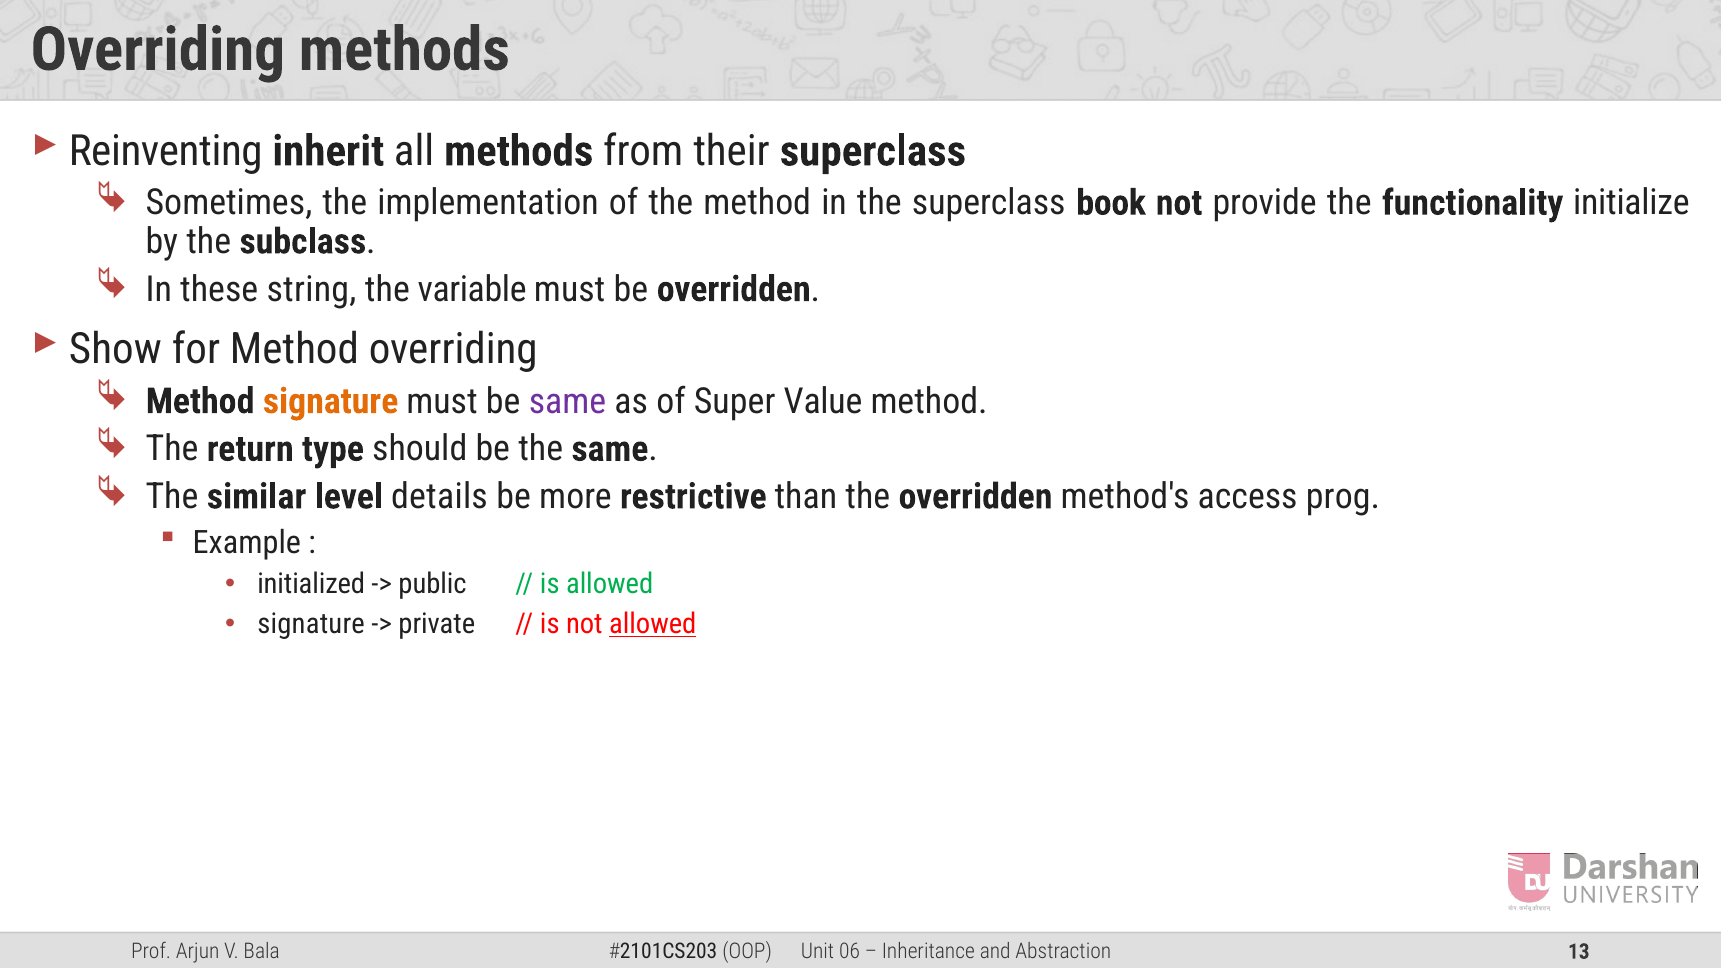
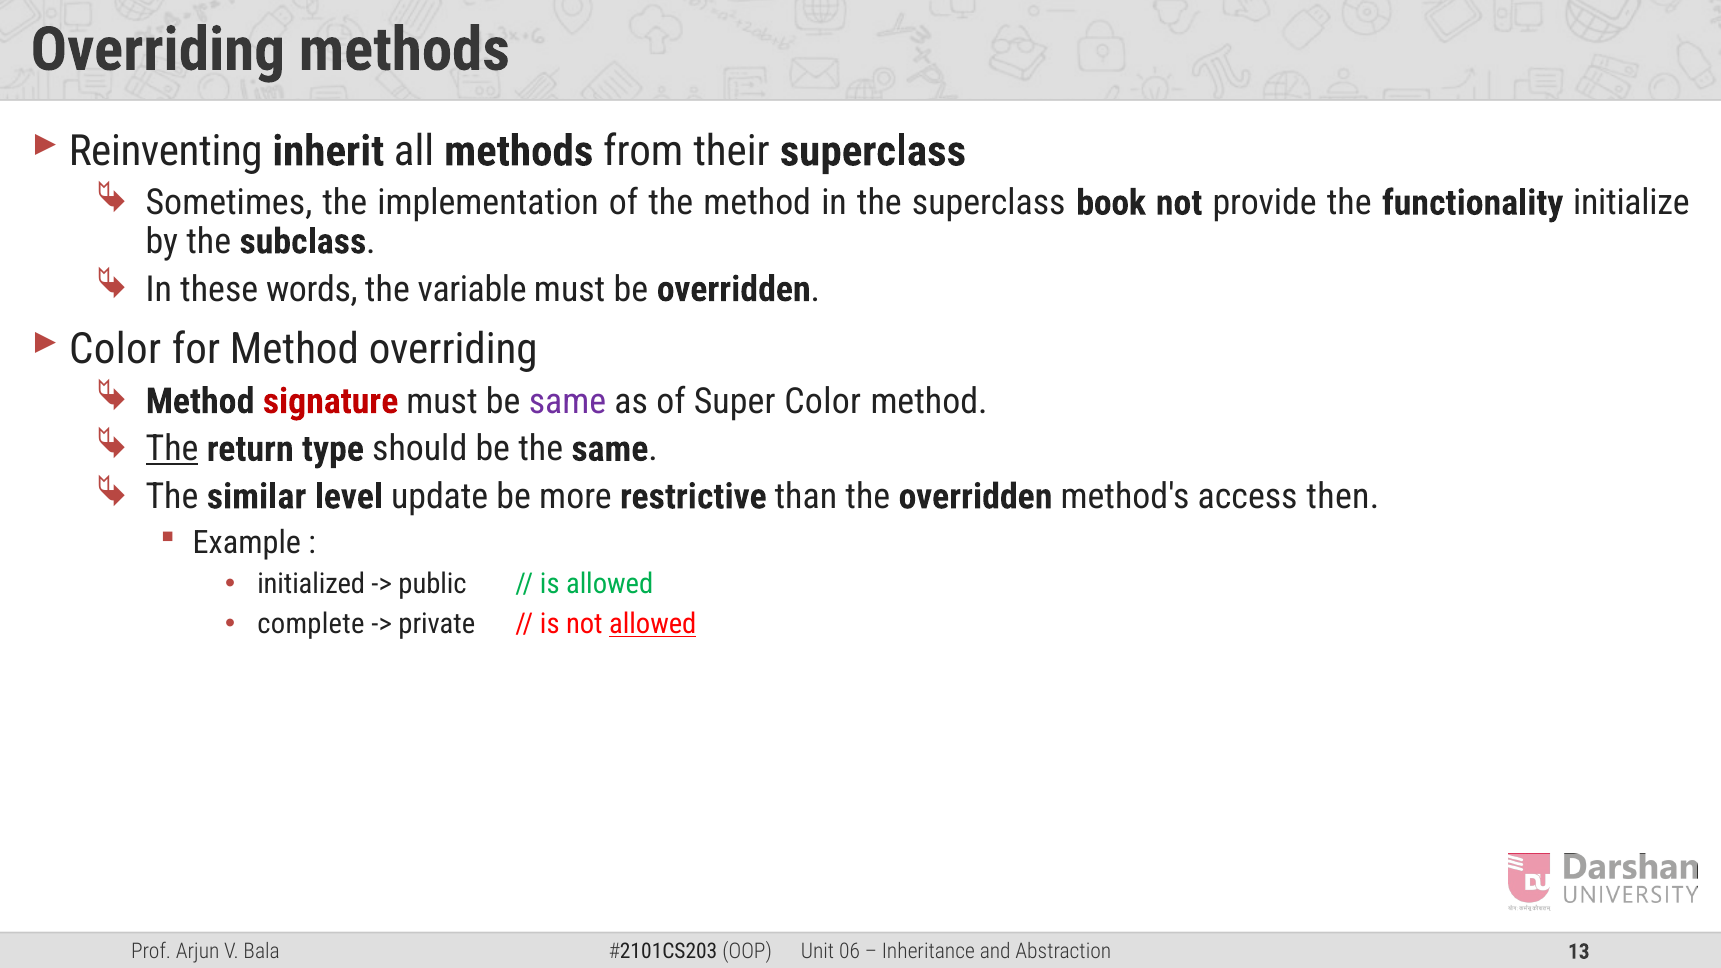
string: string -> words
Show at (115, 350): Show -> Color
signature at (331, 401) colour: orange -> red
Super Value: Value -> Color
The at (172, 449) underline: none -> present
details: details -> update
prog: prog -> then
signature at (311, 624): signature -> complete
